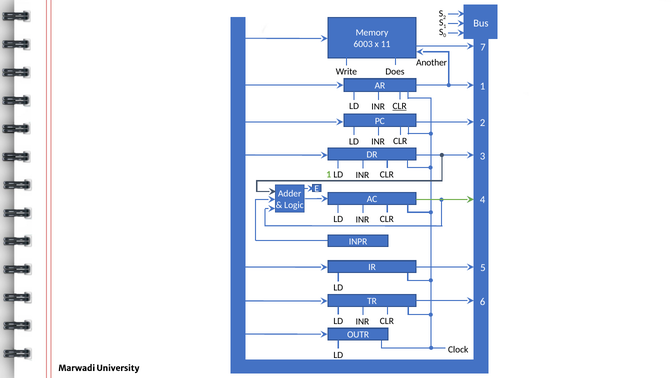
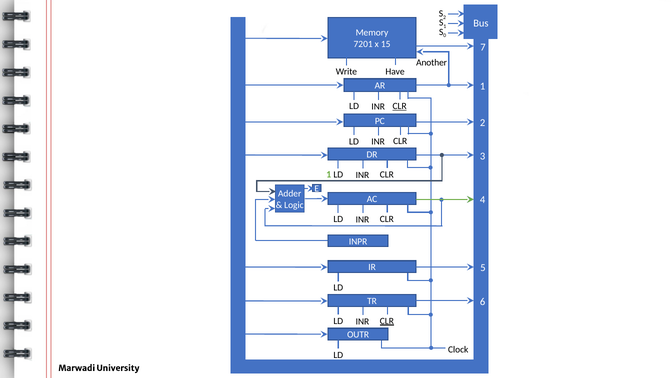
6003: 6003 -> 7201
11: 11 -> 15
Does: Does -> Have
CLR at (387, 320) underline: none -> present
